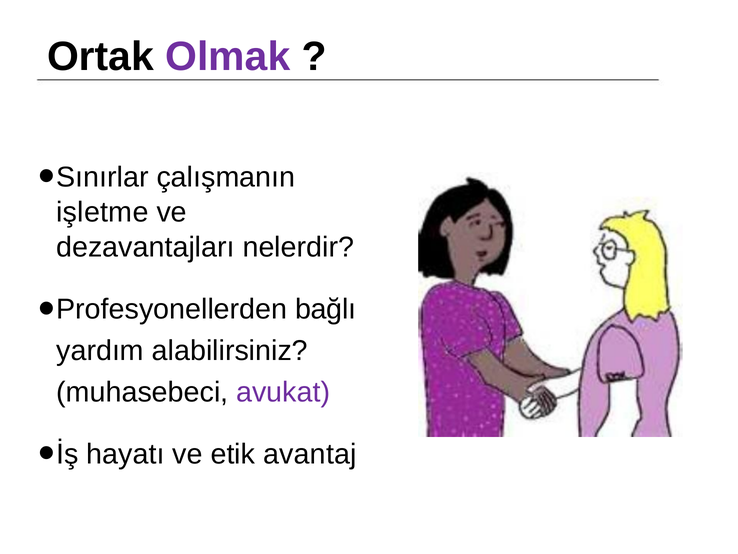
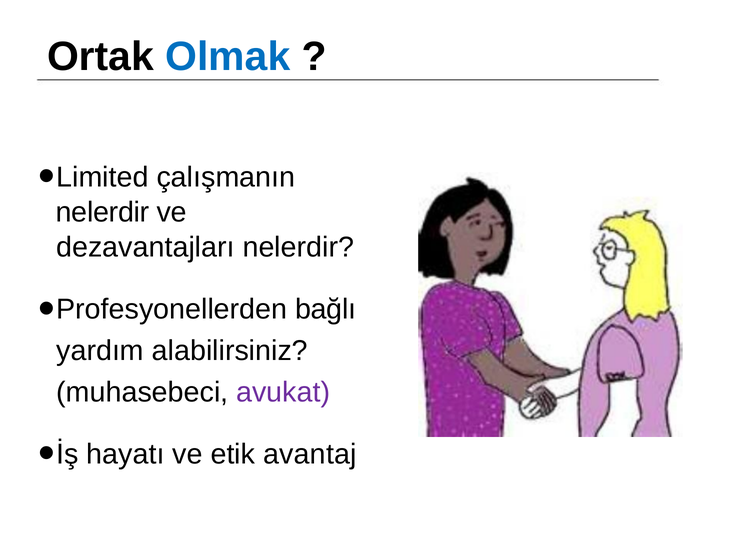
Olmak colour: purple -> blue
Sınırlar: Sınırlar -> Limited
işletme at (102, 212): işletme -> nelerdir
